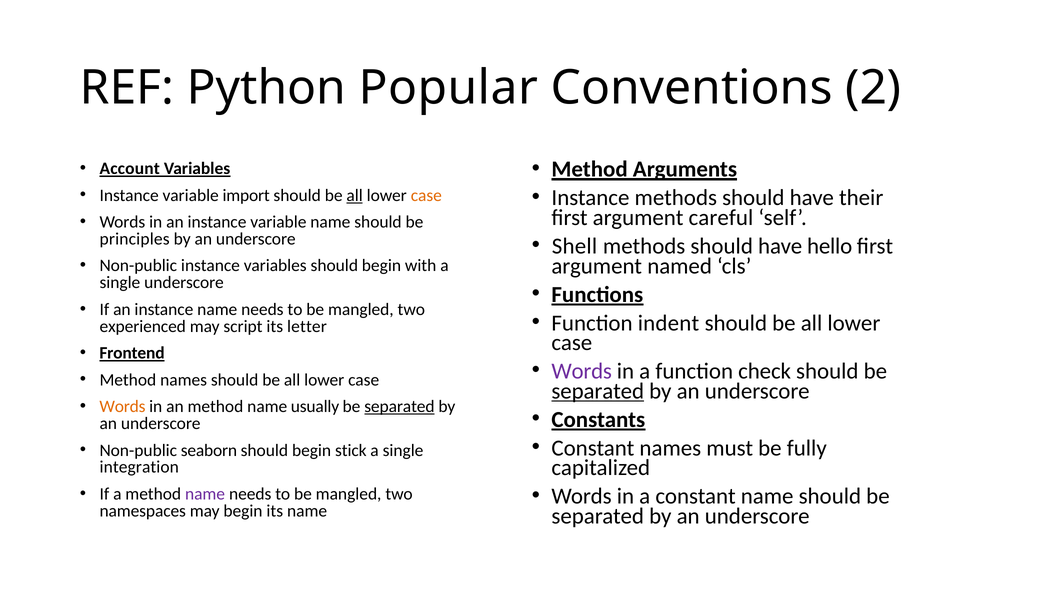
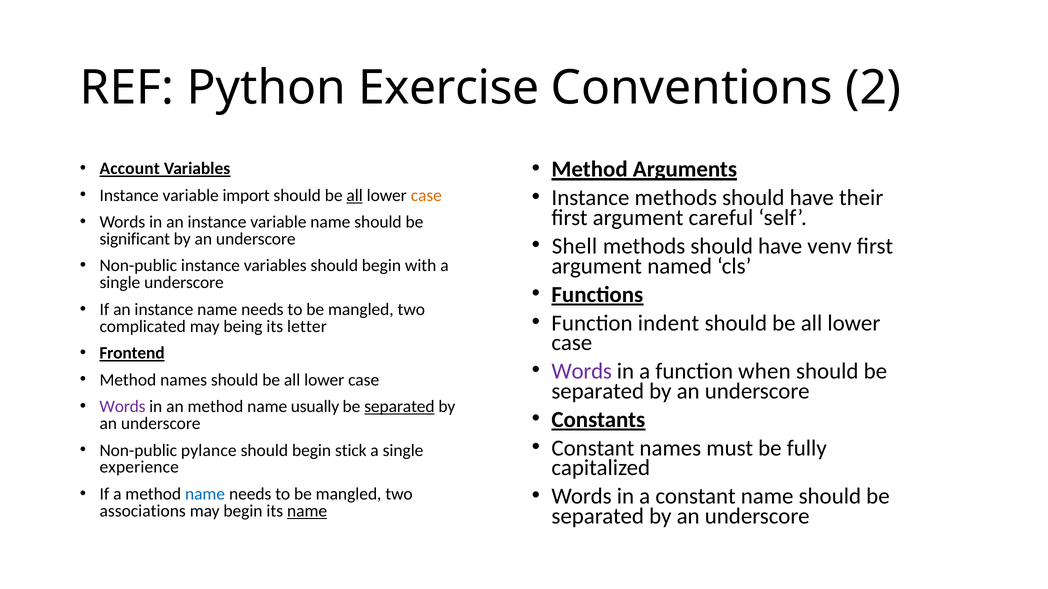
Popular: Popular -> Exercise
principles: principles -> significant
hello: hello -> venv
experienced: experienced -> complicated
script: script -> being
check: check -> when
separated at (598, 391) underline: present -> none
Words at (122, 407) colour: orange -> purple
seaborn: seaborn -> pylance
integration: integration -> experience
name at (205, 494) colour: purple -> blue
namespaces: namespaces -> associations
name at (307, 511) underline: none -> present
